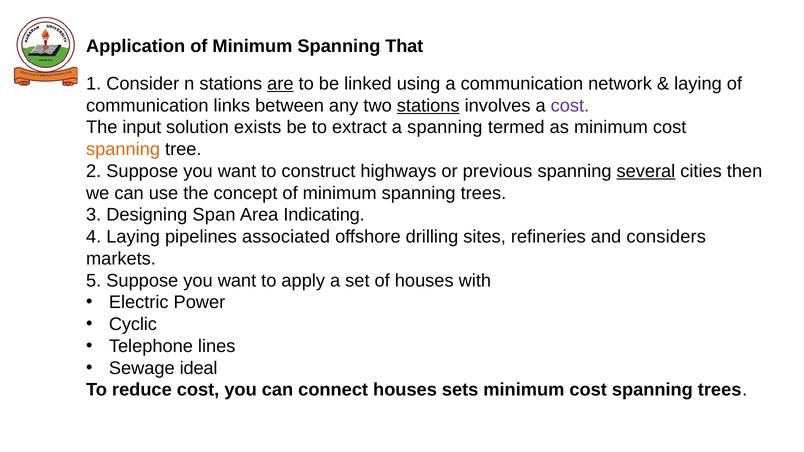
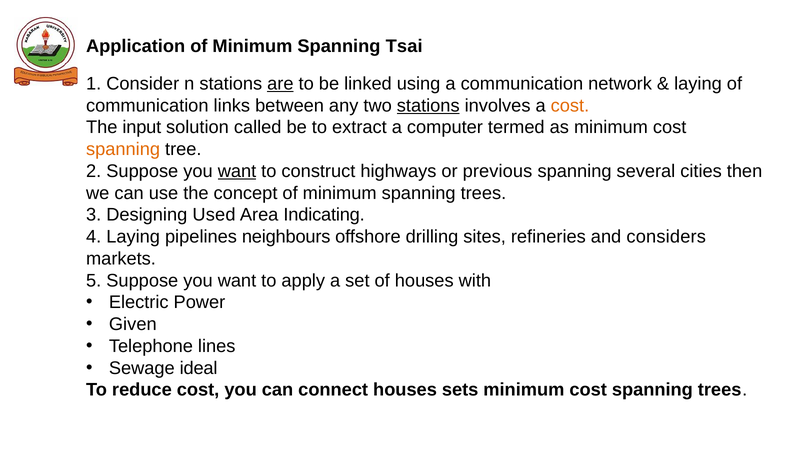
That: That -> Tsai
cost at (570, 106) colour: purple -> orange
exists: exists -> called
a spanning: spanning -> computer
want at (237, 171) underline: none -> present
several underline: present -> none
Span: Span -> Used
associated: associated -> neighbours
Cyclic: Cyclic -> Given
